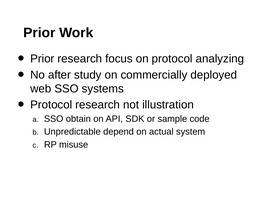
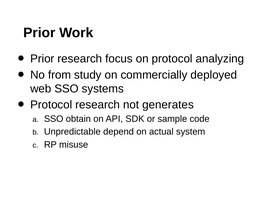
after: after -> from
illustration: illustration -> generates
